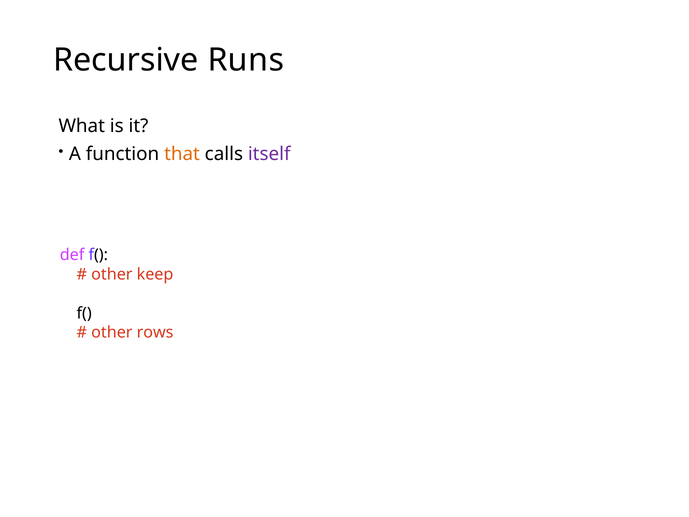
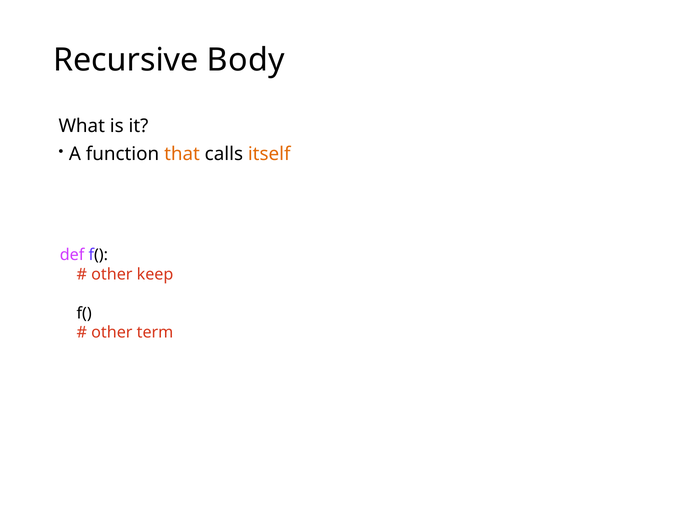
Runs: Runs -> Body
itself colour: purple -> orange
rows: rows -> term
